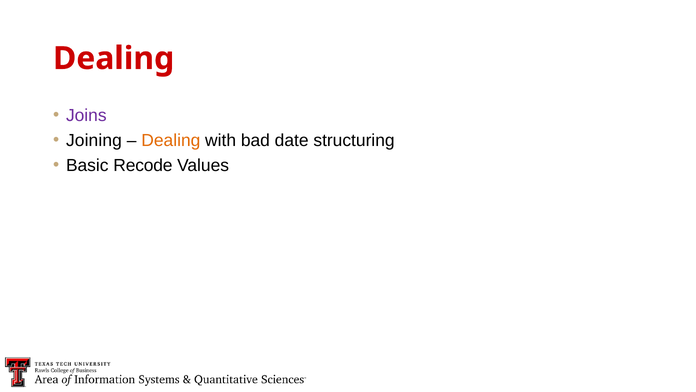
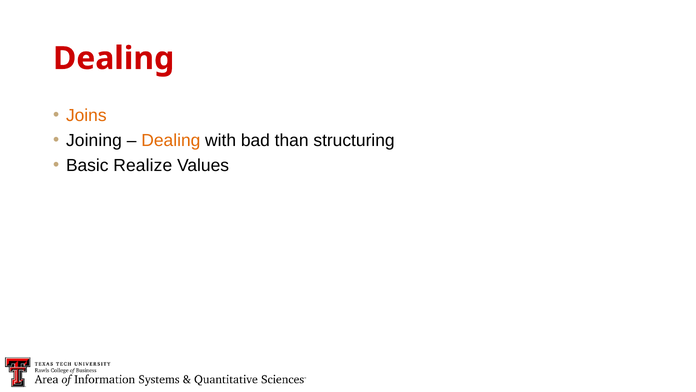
Joins colour: purple -> orange
date: date -> than
Recode: Recode -> Realize
